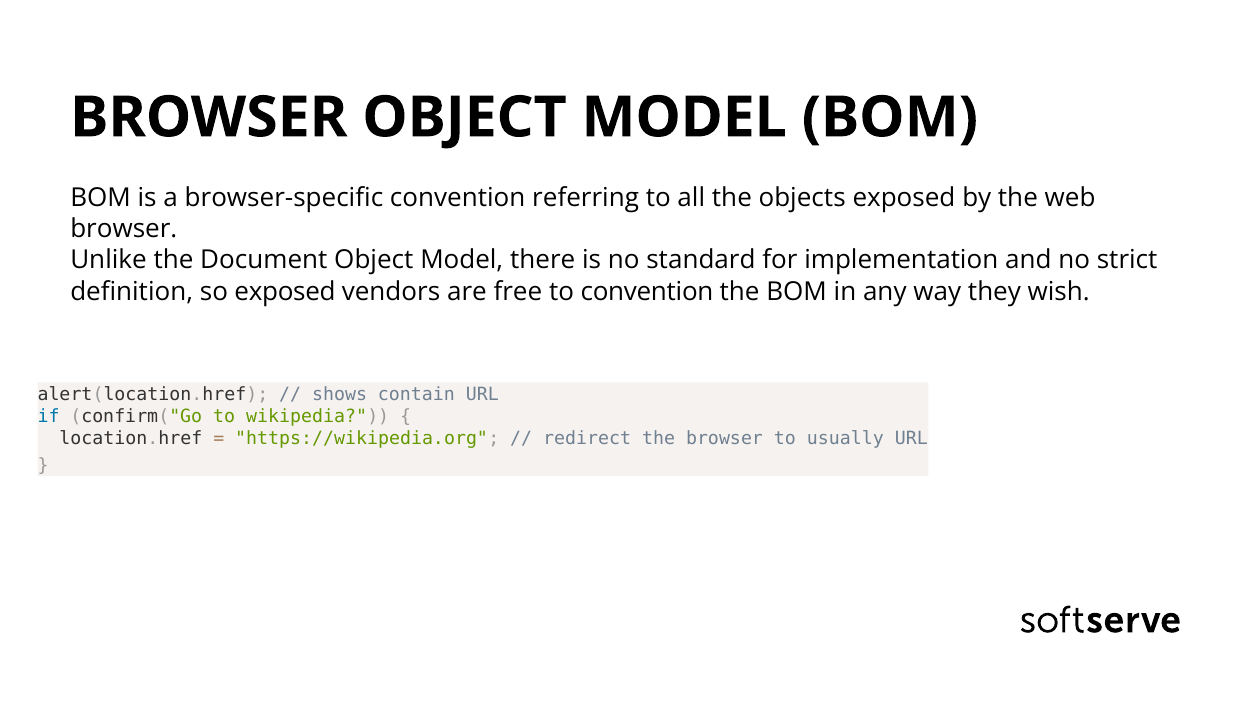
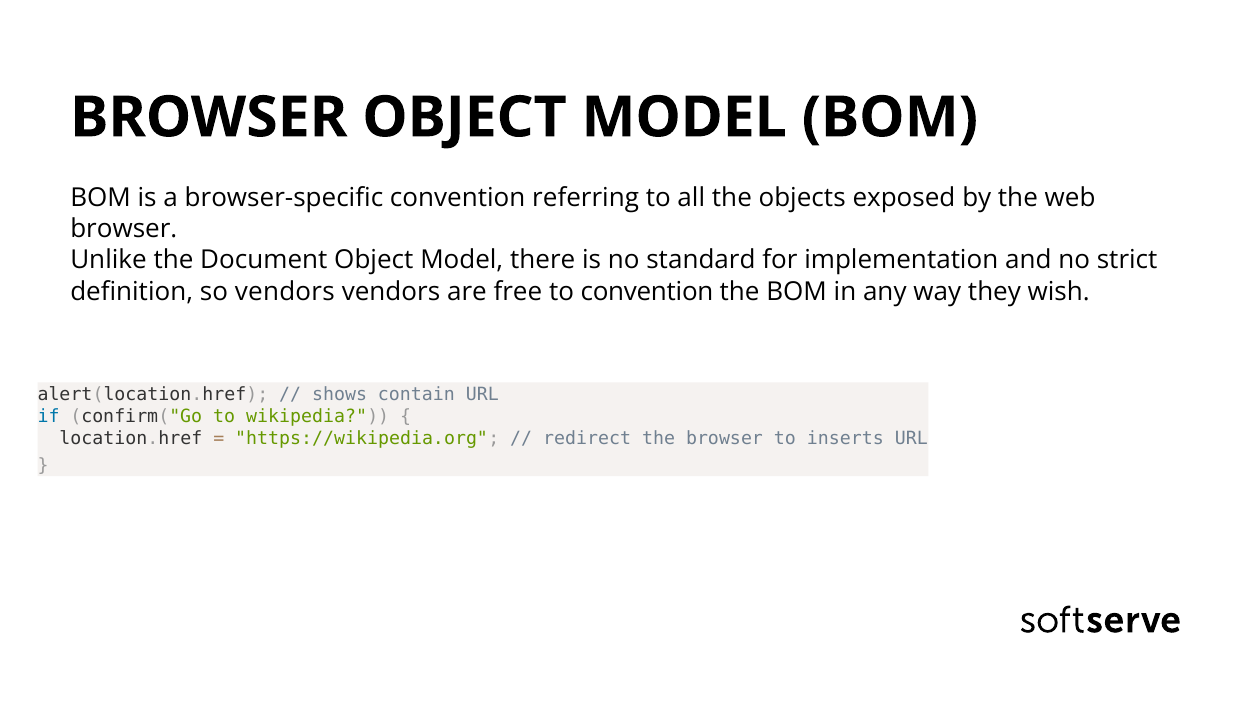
so exposed: exposed -> vendors
usually: usually -> inserts
